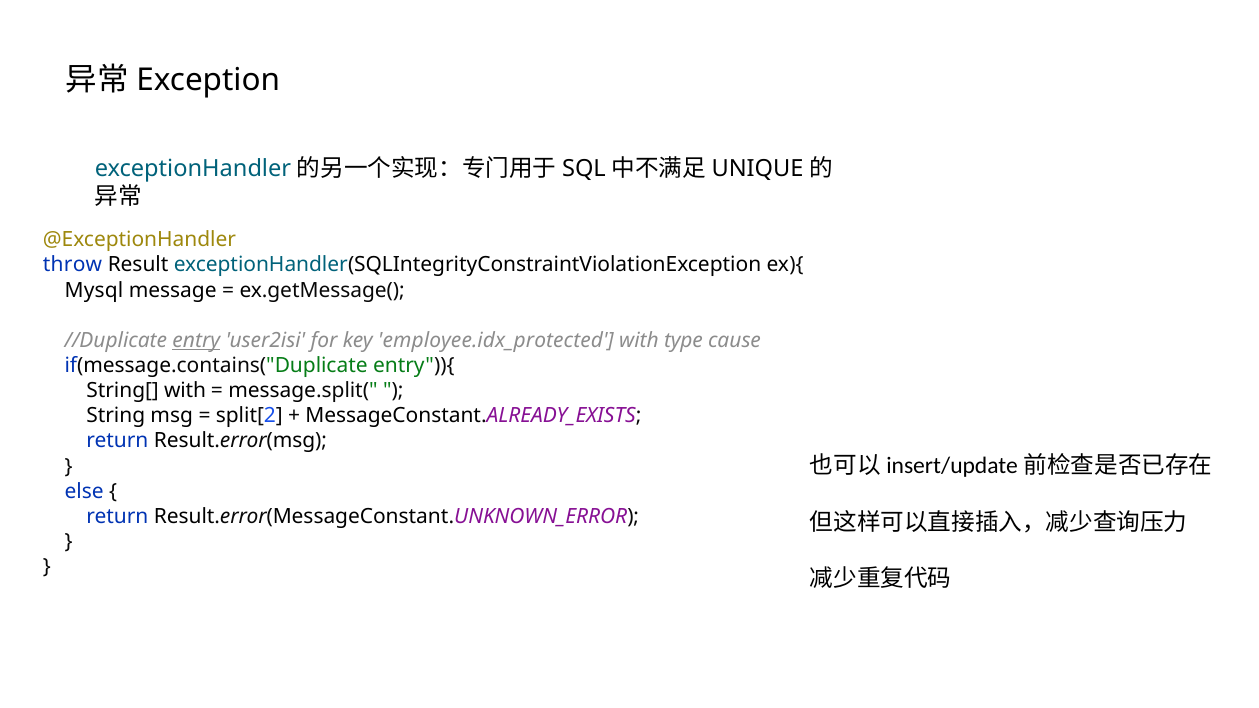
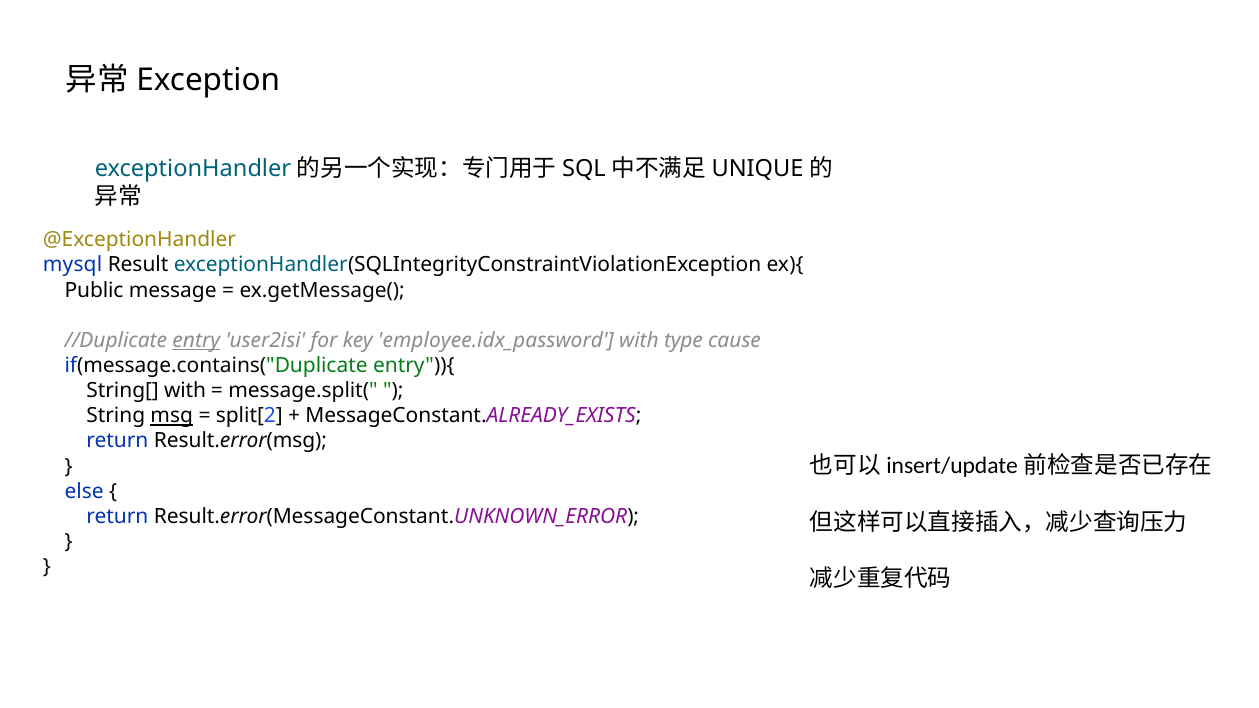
throw: throw -> mysql
Mysql: Mysql -> Public
employee.idx_protected: employee.idx_protected -> employee.idx_password
msg underline: none -> present
